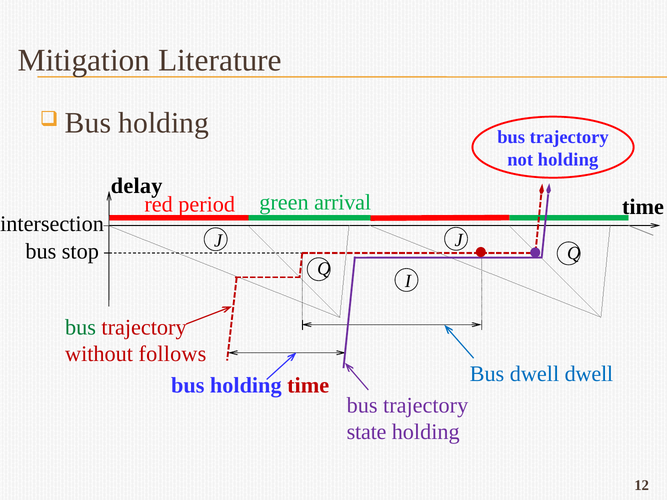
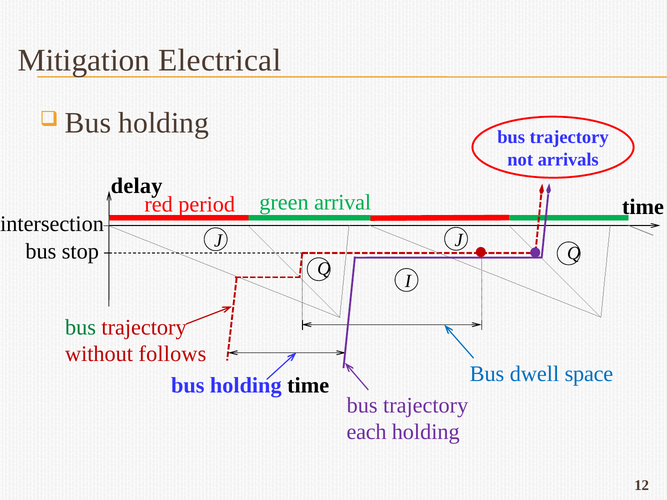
Literature: Literature -> Electrical
not holding: holding -> arrivals
dwell dwell: dwell -> space
time at (308, 386) colour: red -> black
state: state -> each
